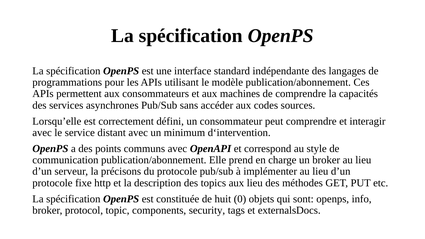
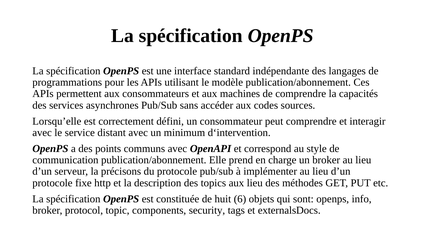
0: 0 -> 6
